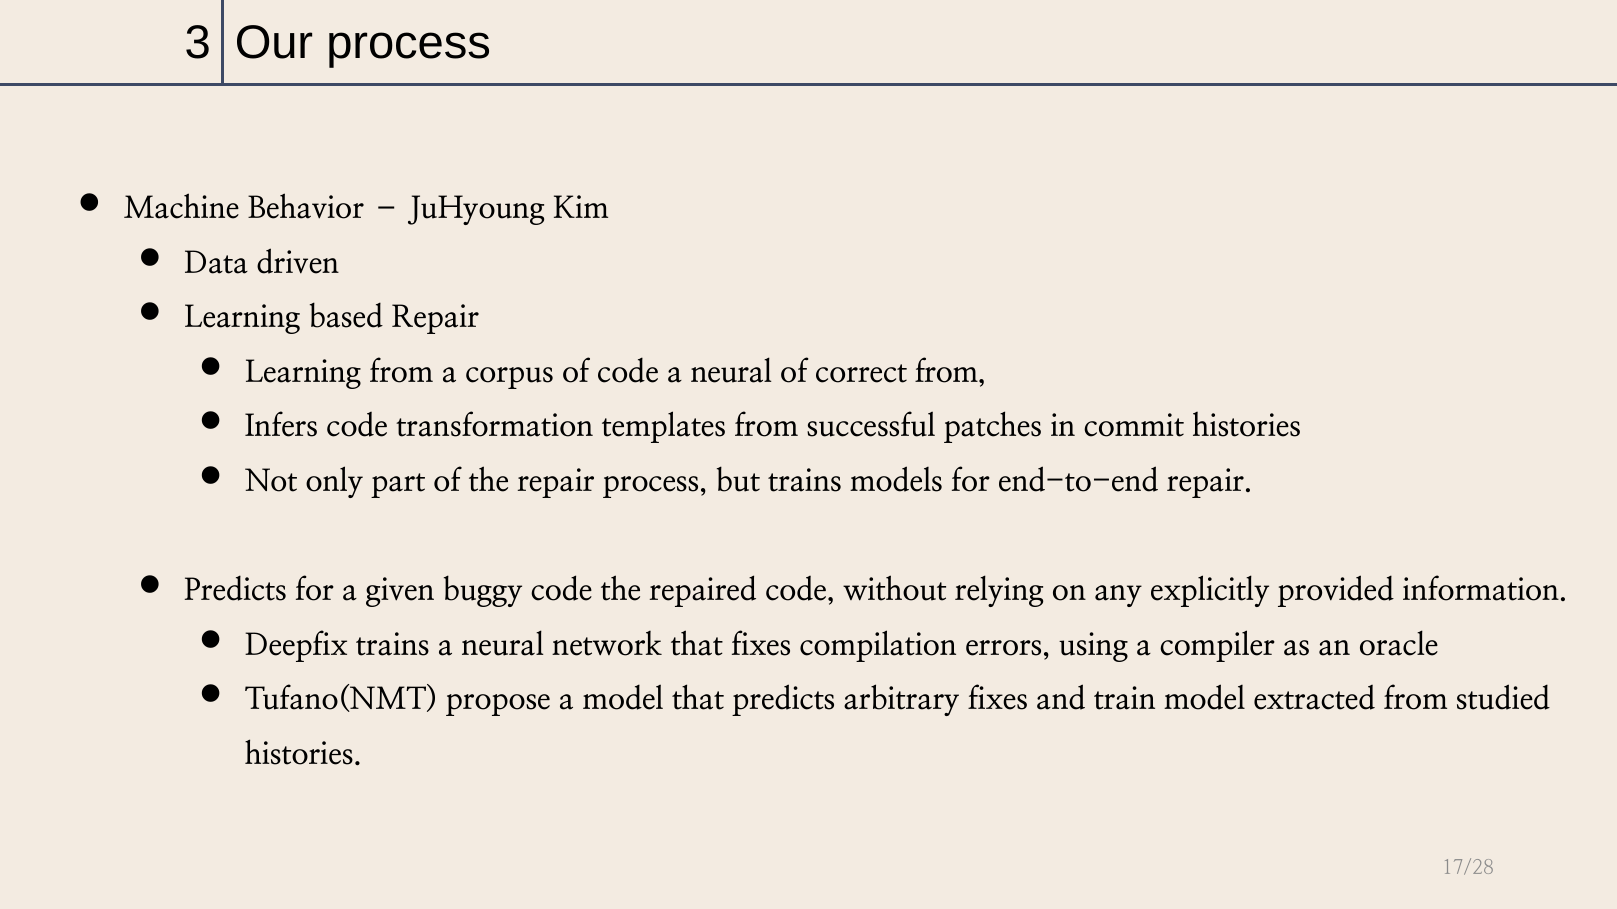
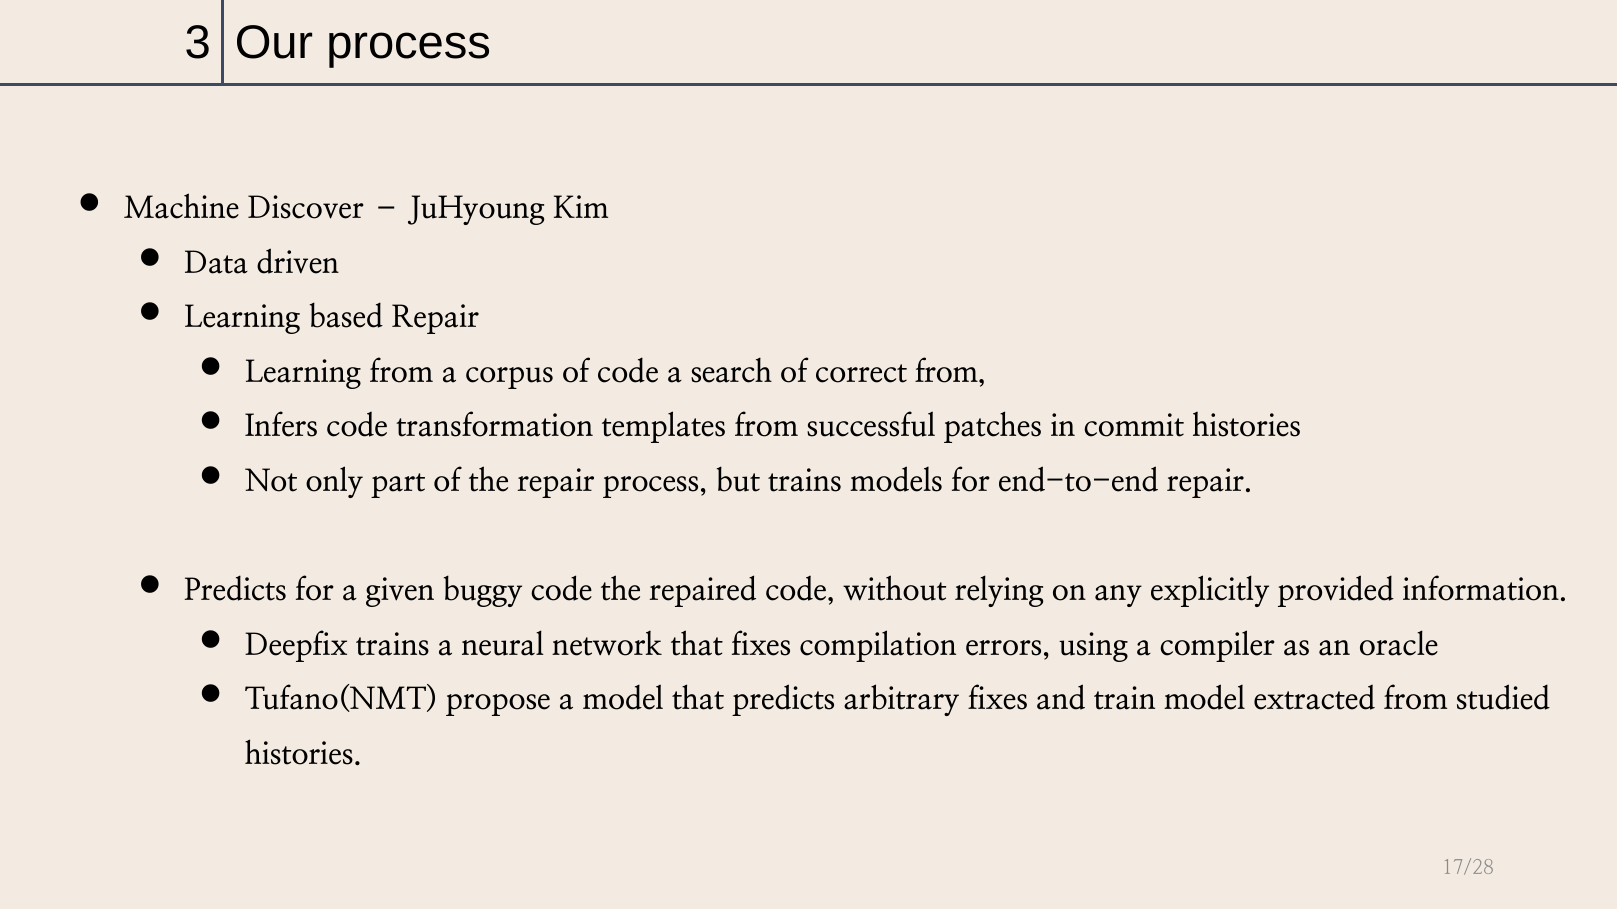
Behavior: Behavior -> Discover
code a neural: neural -> search
